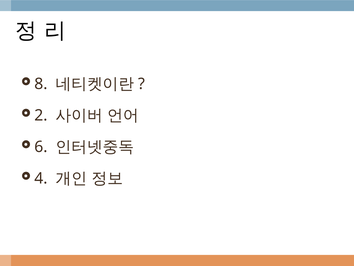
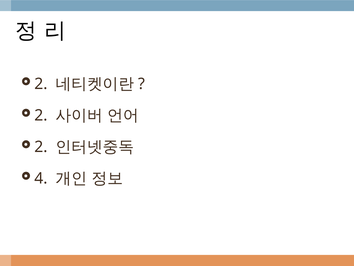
8 at (41, 84): 8 -> 2
6 at (41, 147): 6 -> 2
